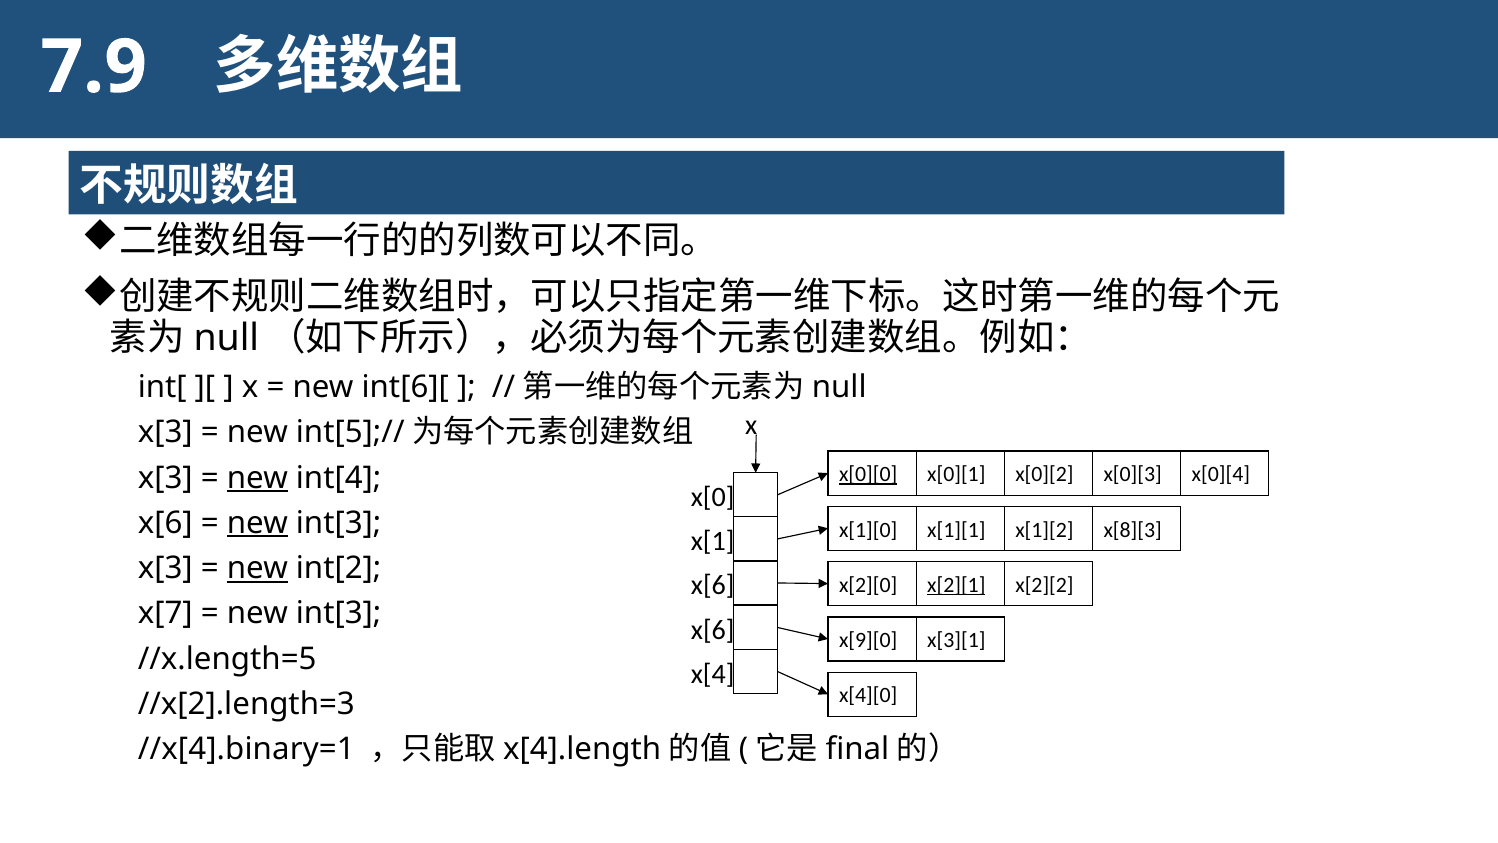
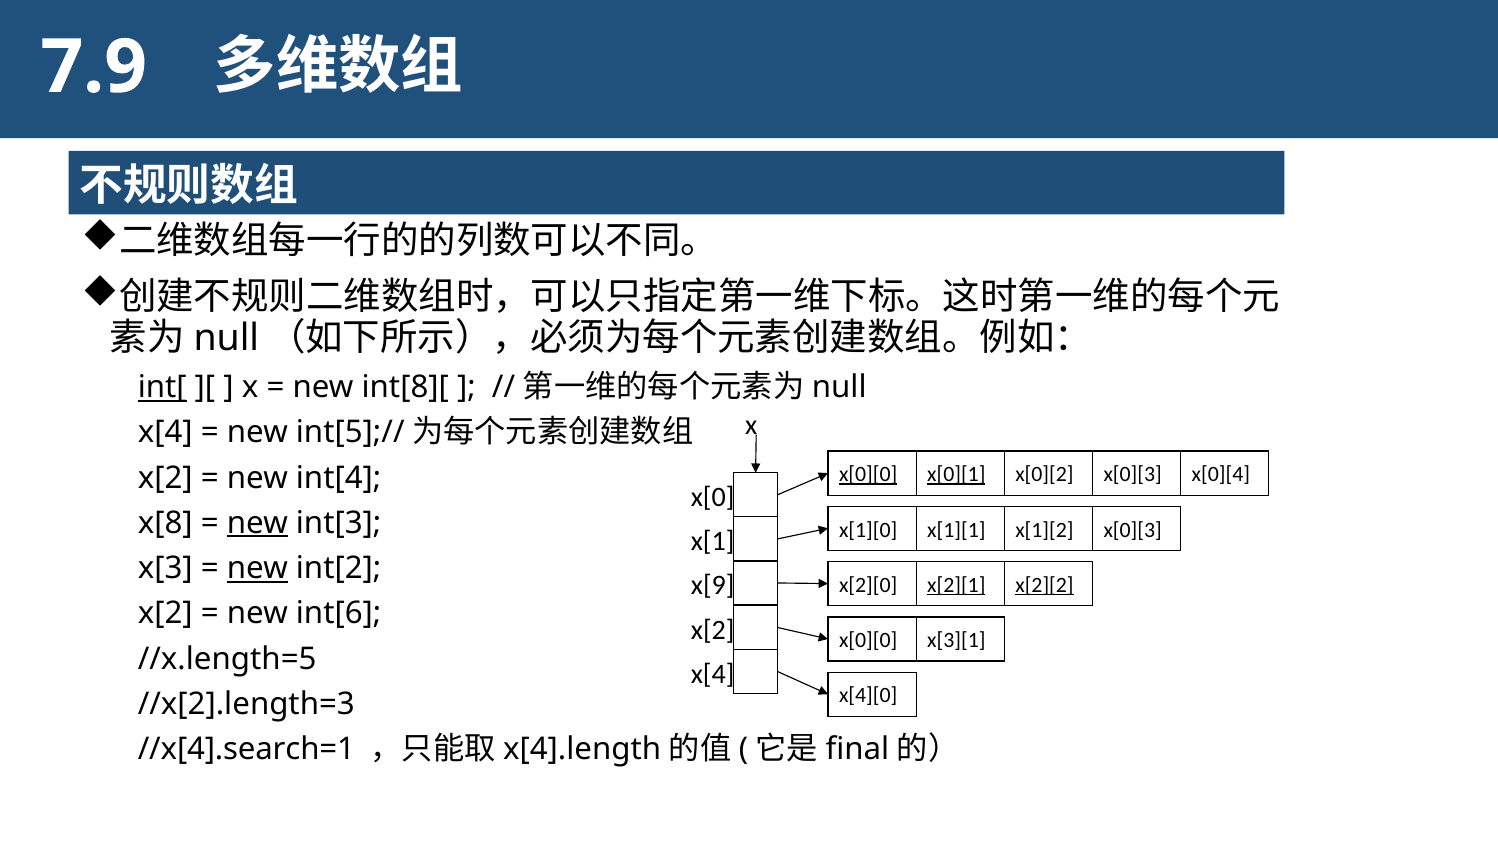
int[ underline: none -> present
int[6][: int[6][ -> int[8][
x[3 at (165, 432): x[3 -> x[4
x[0][1 underline: none -> present
x[3 at (165, 477): x[3 -> x[2
new at (257, 477) underline: present -> none
x[6 at (165, 523): x[6 -> x[8
x[8][3 at (1133, 530): x[8][3 -> x[0][3
x[6 at (713, 585): x[6 -> x[9
x[2][2 underline: none -> present
x[7 at (165, 613): x[7 -> x[2
int[3 at (339, 613): int[3 -> int[6
x[6 at (713, 630): x[6 -> x[2
x[9][0 at (868, 640): x[9][0 -> x[0][0
//x[4].binary=1: //x[4].binary=1 -> //x[4].search=1
